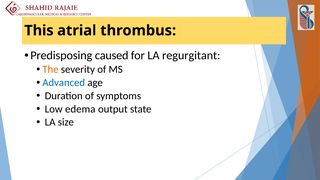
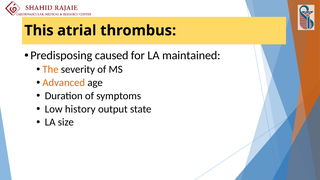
regurgitant: regurgitant -> maintained
Advanced colour: blue -> orange
edema: edema -> history
